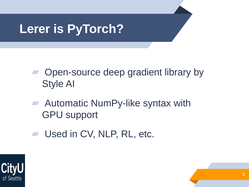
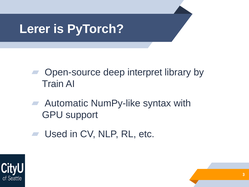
gradient: gradient -> interpret
Style: Style -> Train
